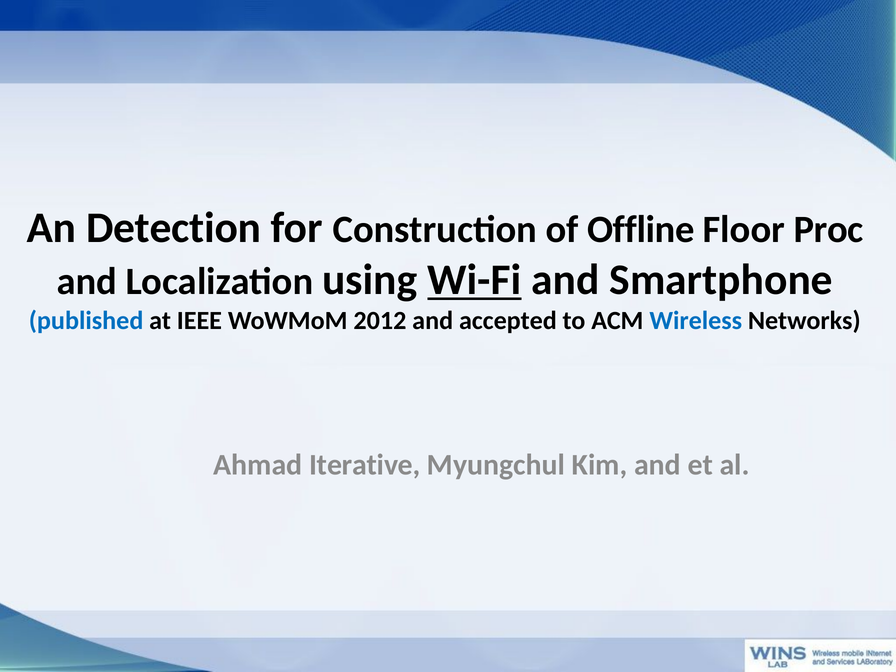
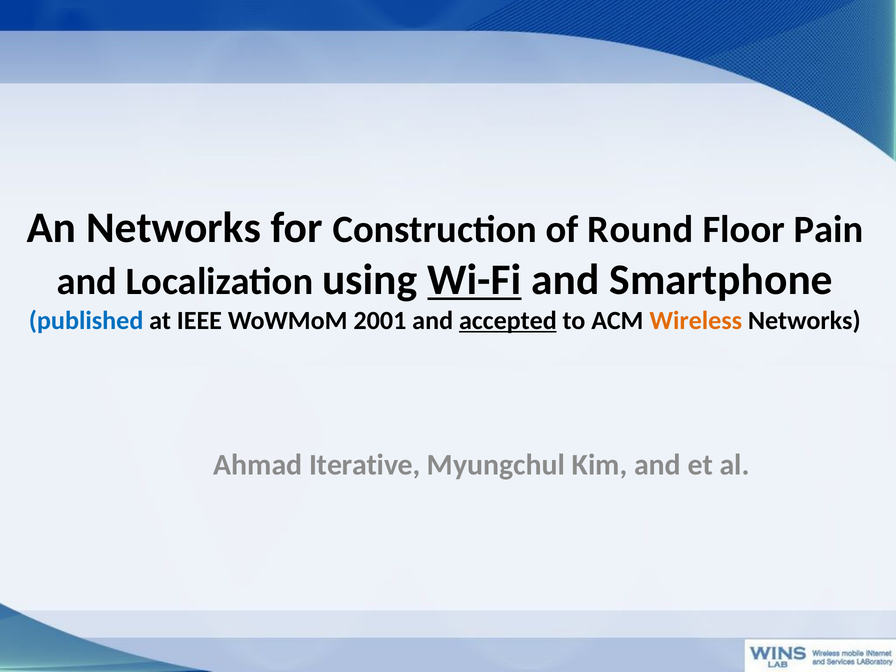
An Detection: Detection -> Networks
Offline: Offline -> Round
Proc: Proc -> Pain
2012: 2012 -> 2001
accepted underline: none -> present
Wireless colour: blue -> orange
